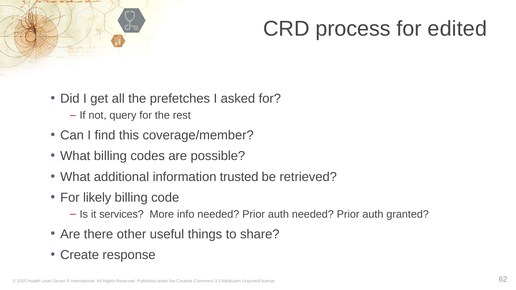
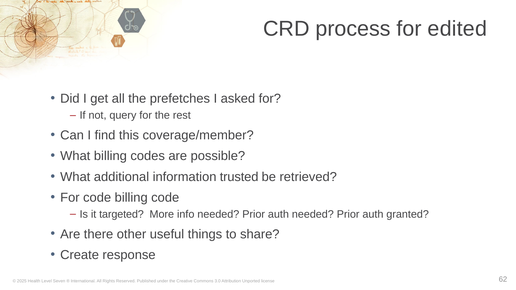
For likely: likely -> code
services: services -> targeted
